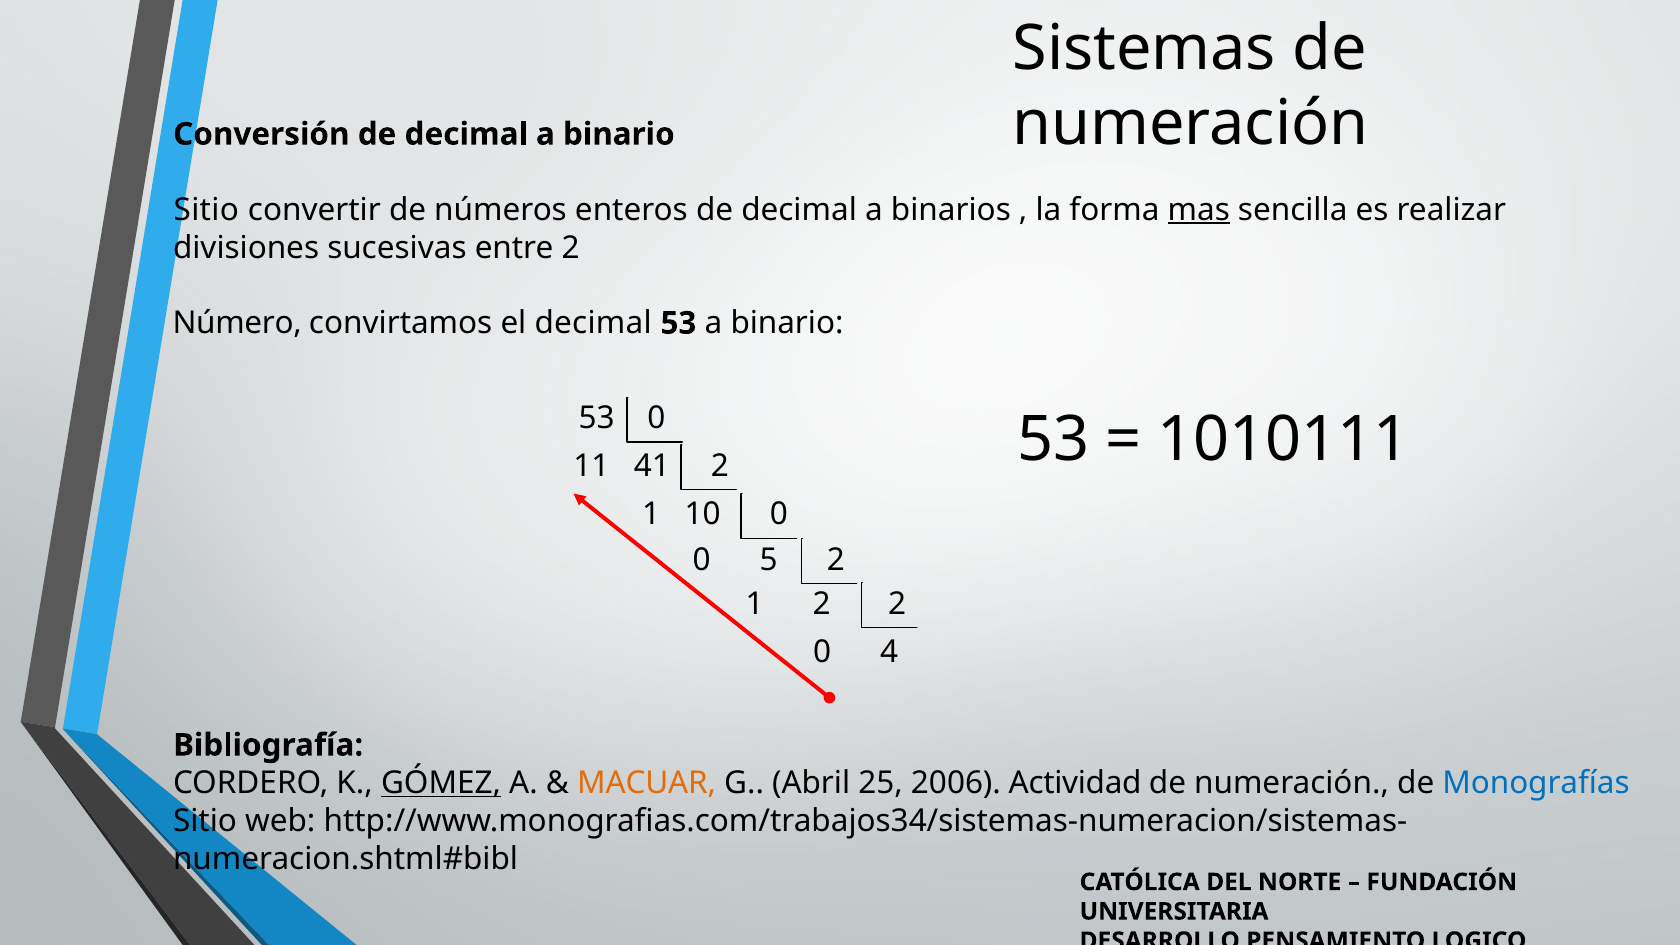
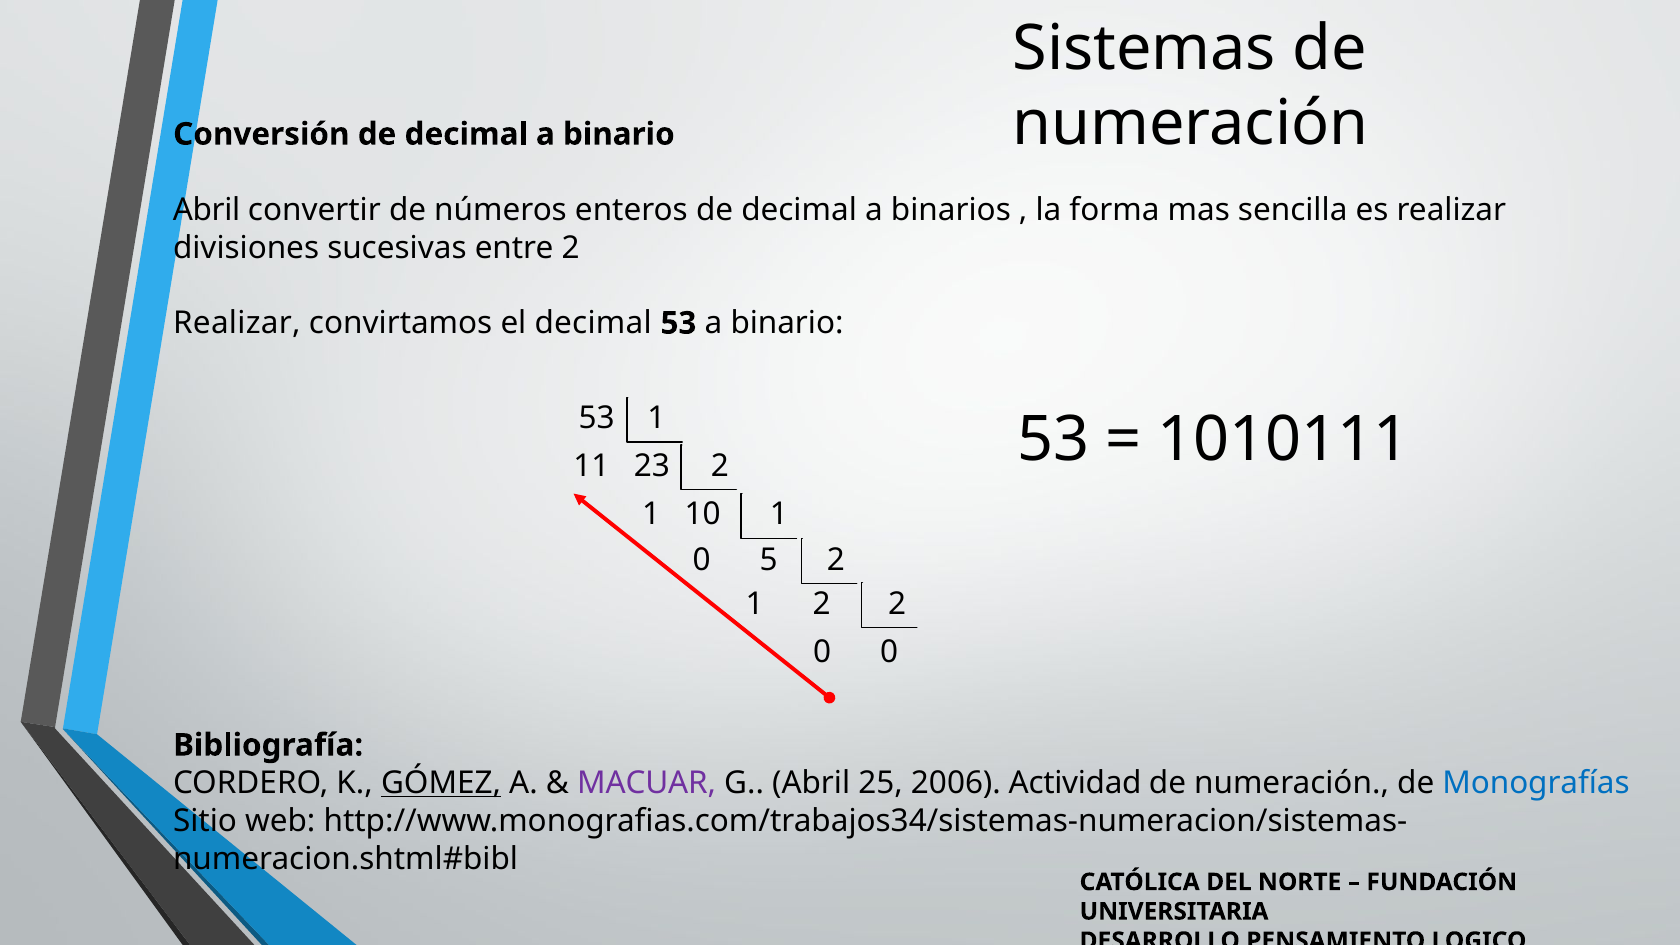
Sitio at (206, 210): Sitio -> Abril
mas underline: present -> none
Número at (237, 323): Número -> Realizar
53 0: 0 -> 1
41: 41 -> 23
10 0: 0 -> 1
0 4: 4 -> 0
MACUAR colour: orange -> purple
